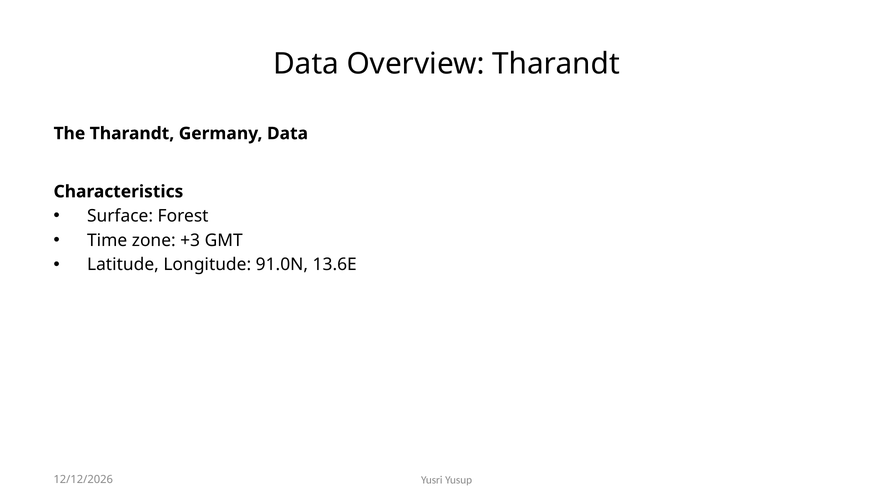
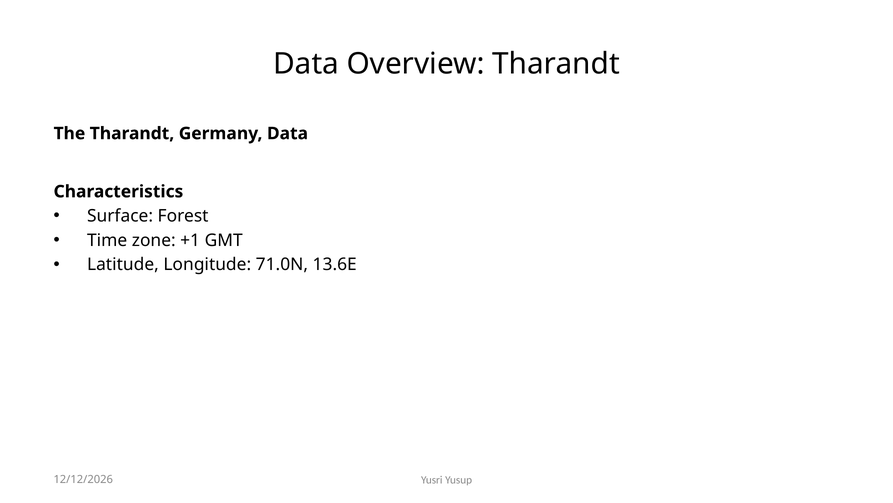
+3: +3 -> +1
91.0N: 91.0N -> 71.0N
